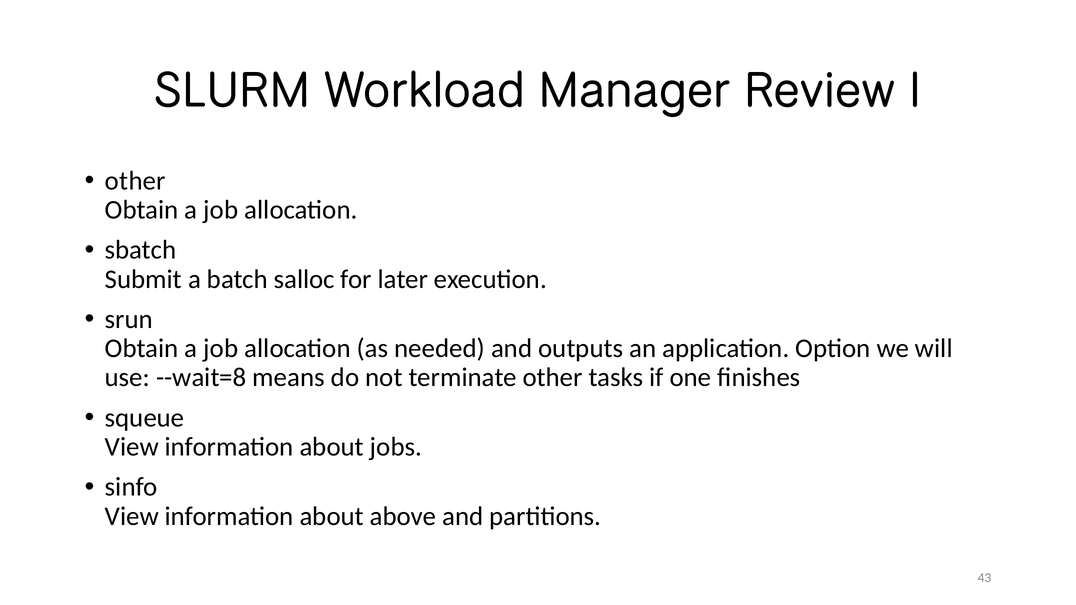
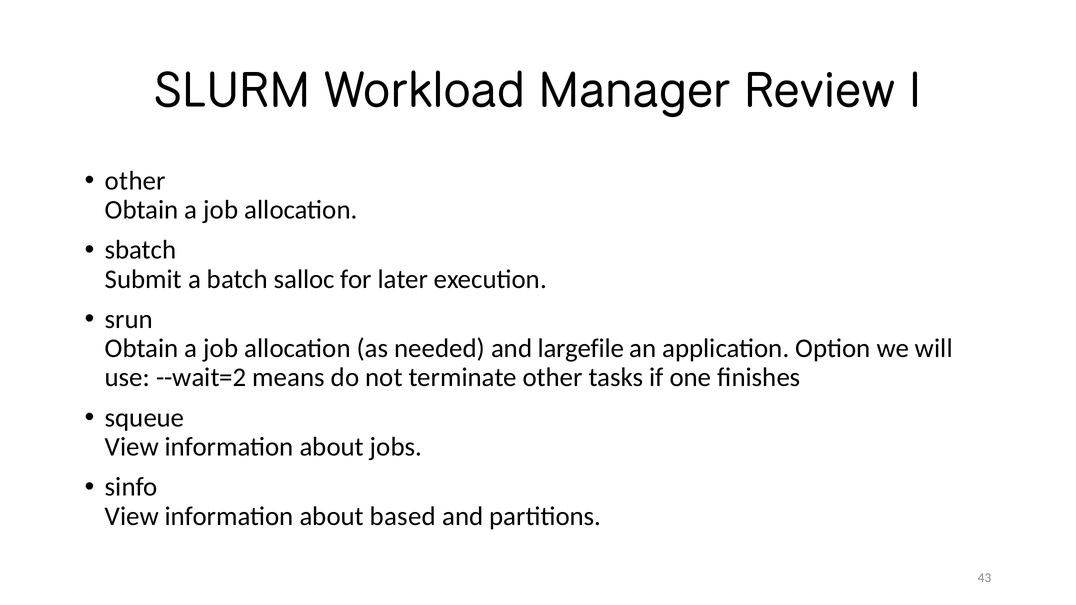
outputs: outputs -> largefile
--wait=8: --wait=8 -> --wait=2
above: above -> based
